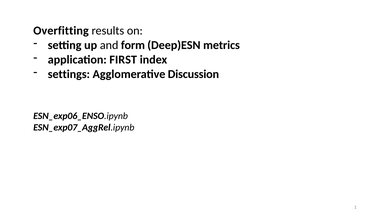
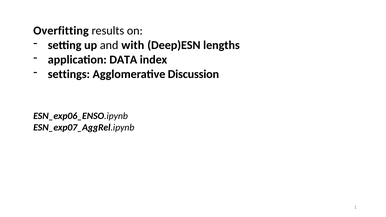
form: form -> with
metrics: metrics -> lengths
FIRST: FIRST -> DATA
